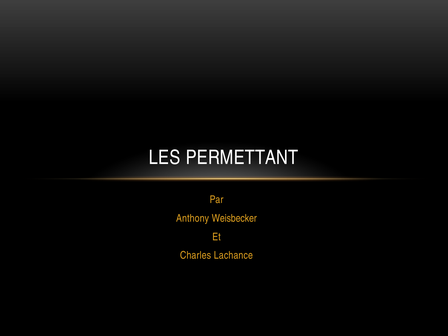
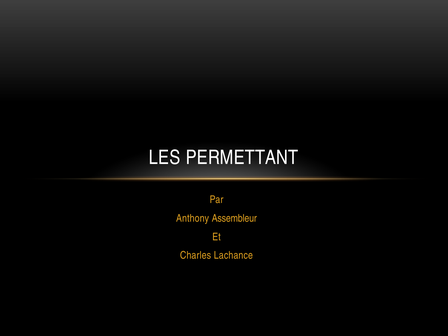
Weisbecker: Weisbecker -> Assembleur
